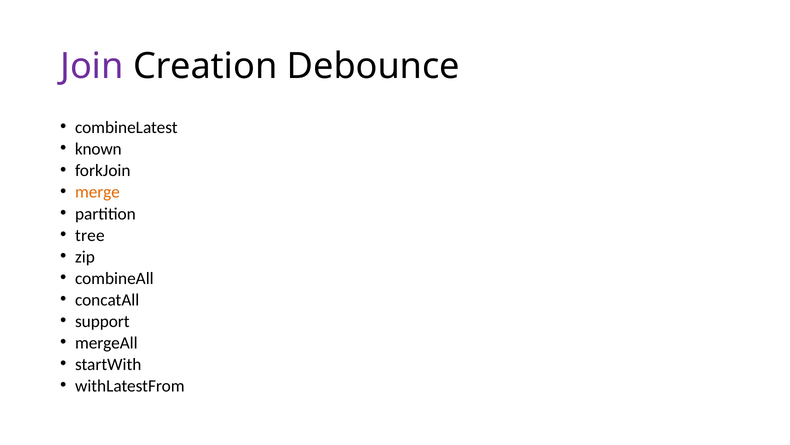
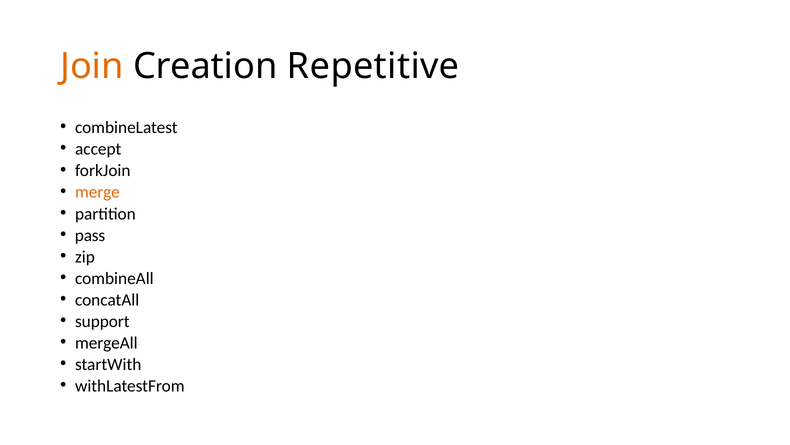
Join colour: purple -> orange
Debounce: Debounce -> Repetitive
known: known -> accept
tree: tree -> pass
